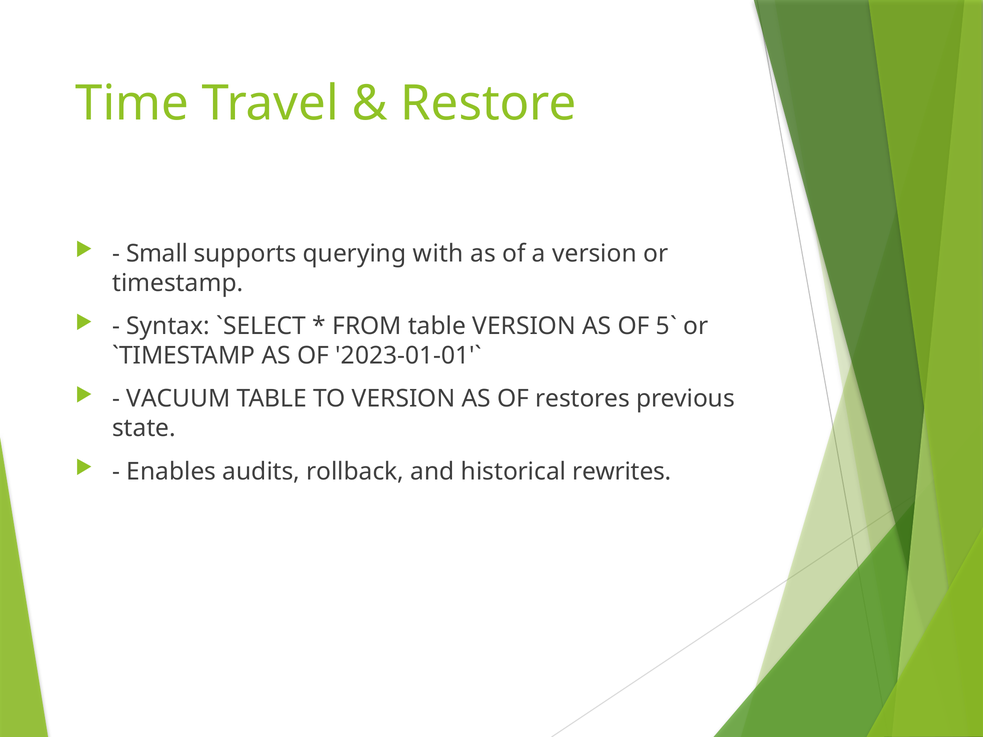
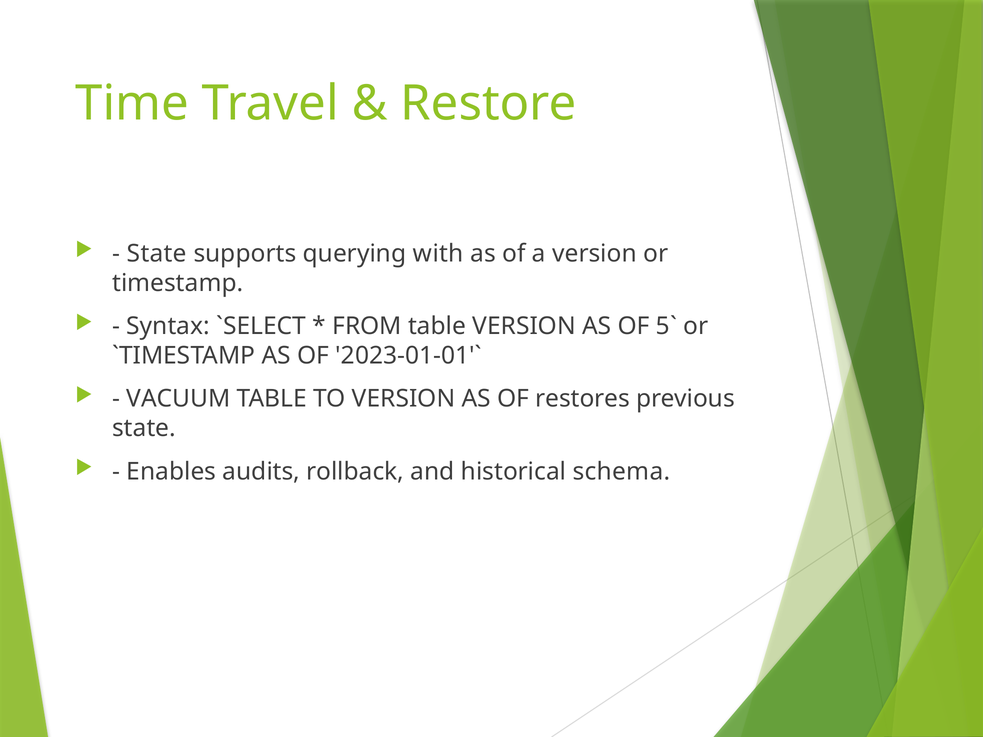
Small at (157, 254): Small -> State
rewrites: rewrites -> schema
